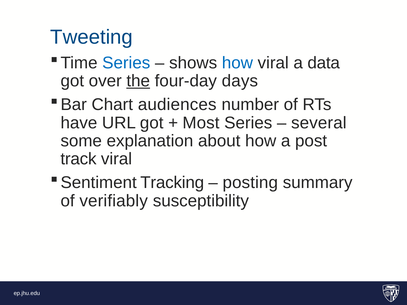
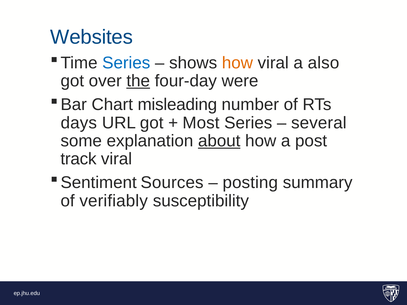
Tweeting: Tweeting -> Websites
how at (237, 63) colour: blue -> orange
data: data -> also
days: days -> were
audiences: audiences -> misleading
have: have -> days
about underline: none -> present
Tracking: Tracking -> Sources
